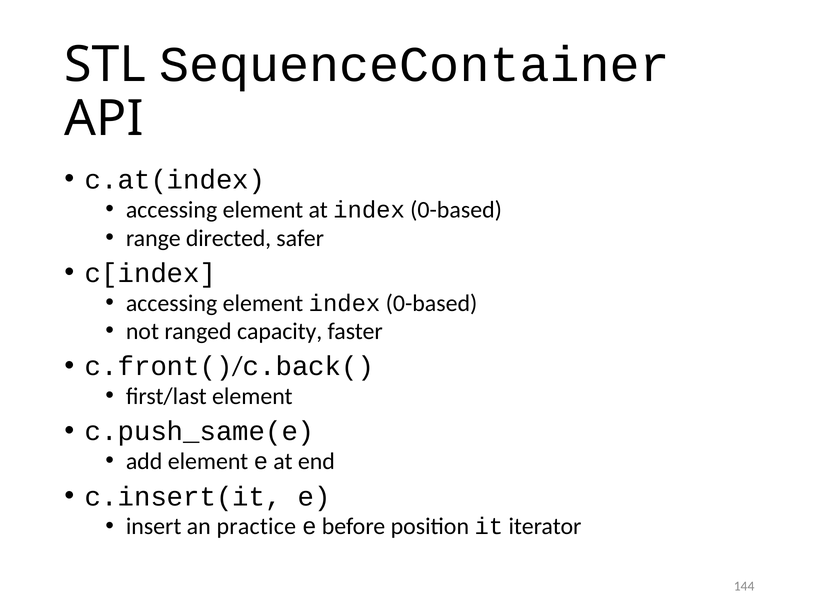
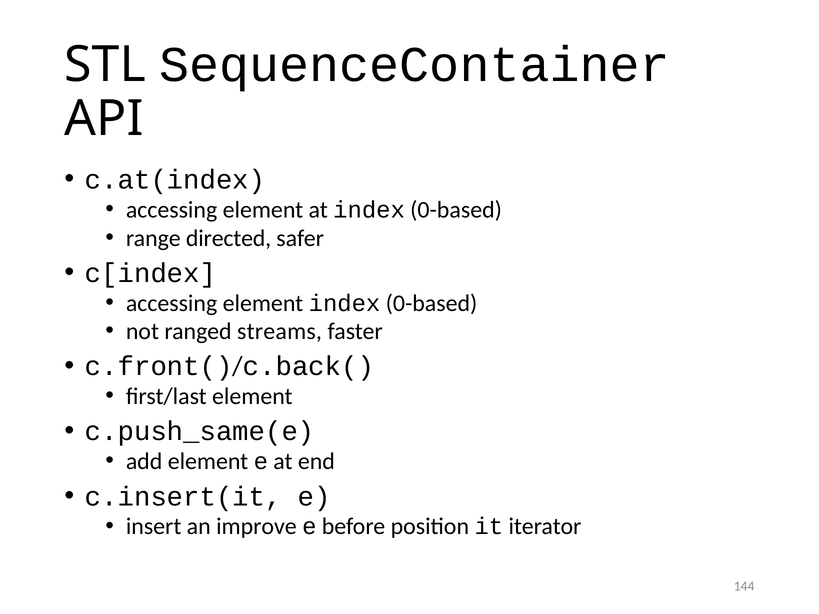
capacity: capacity -> streams
practice: practice -> improve
